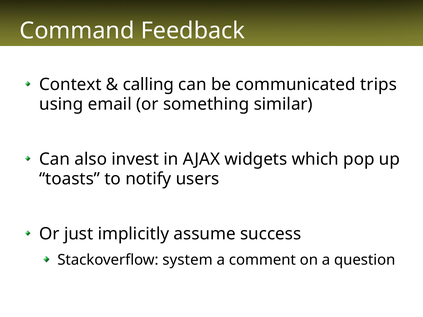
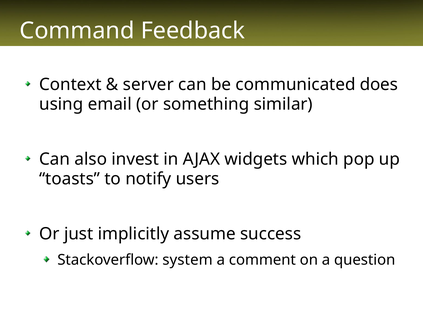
calling: calling -> server
trips: trips -> does
